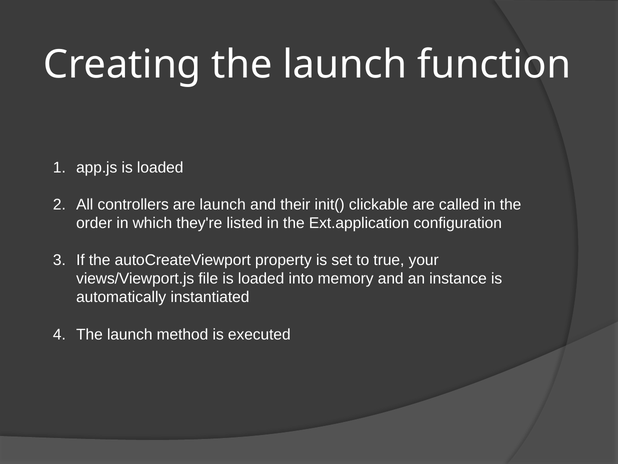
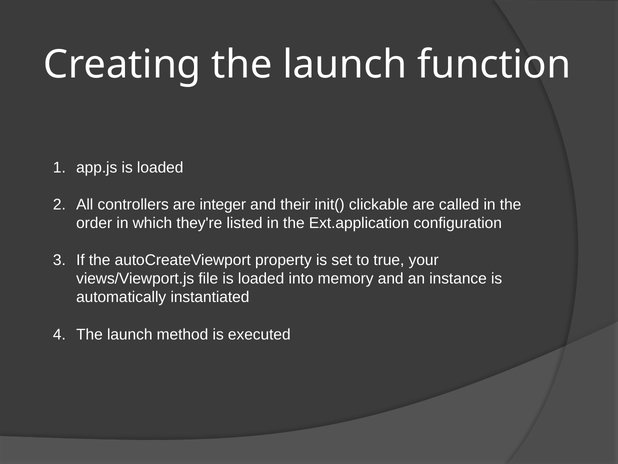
are launch: launch -> integer
